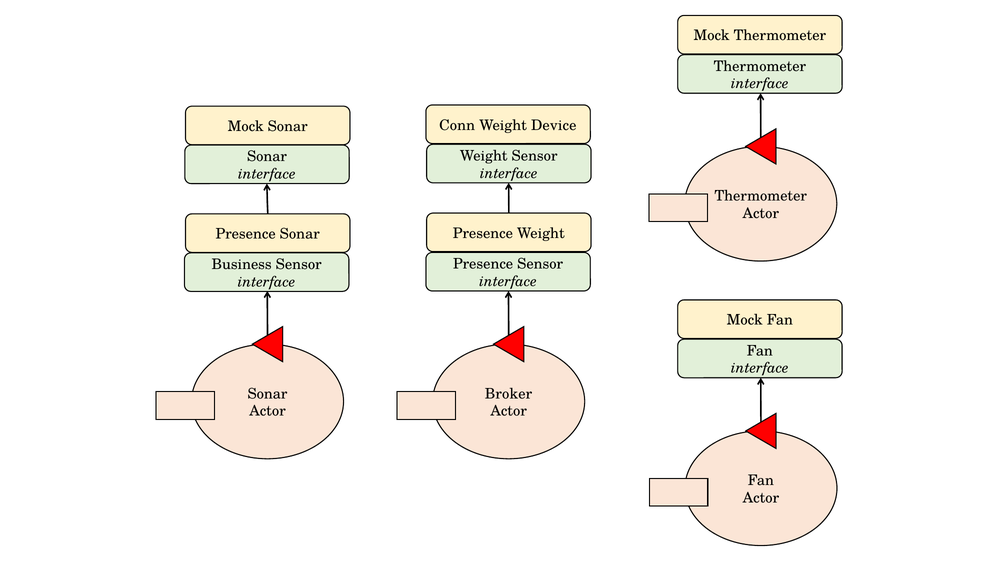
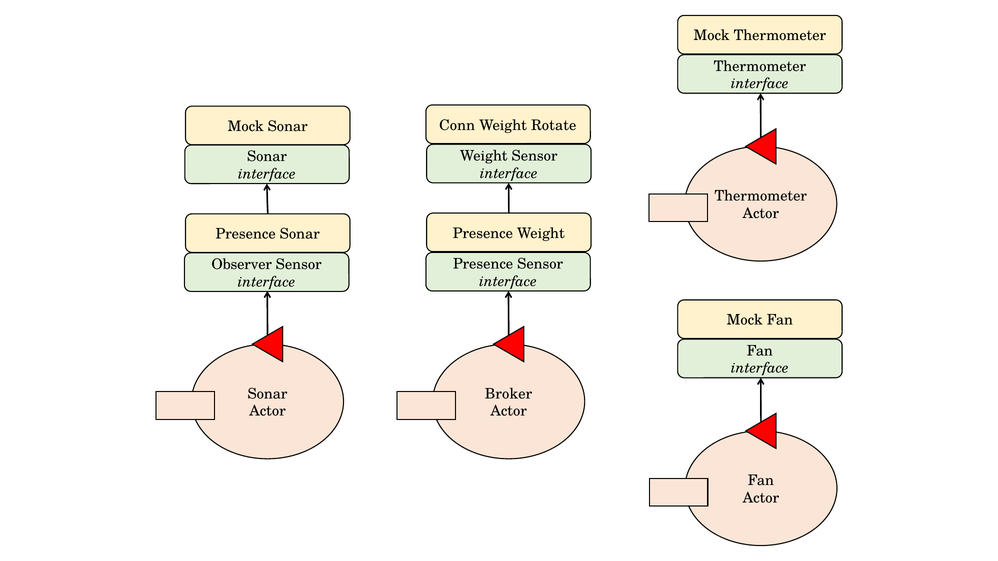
Device: Device -> Rotate
Business: Business -> Observer
